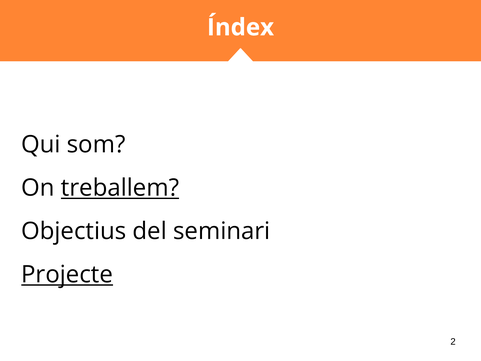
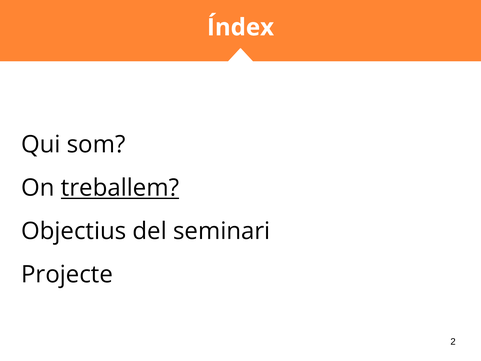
Projecte underline: present -> none
